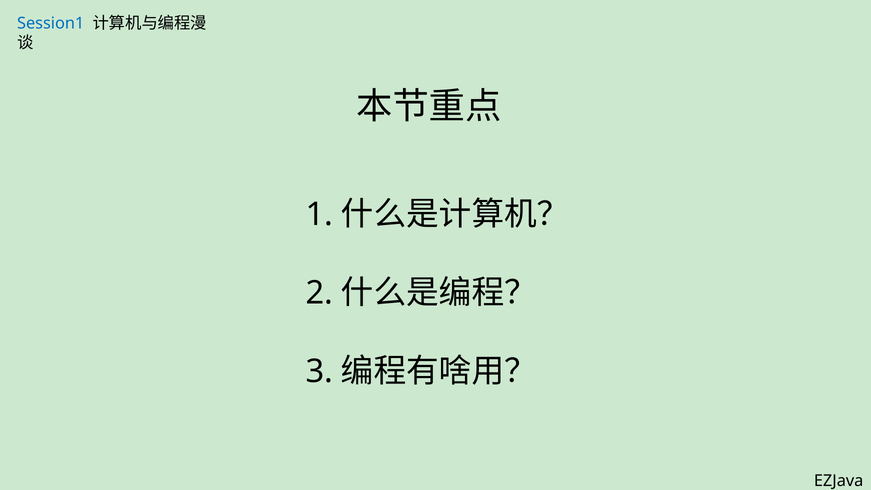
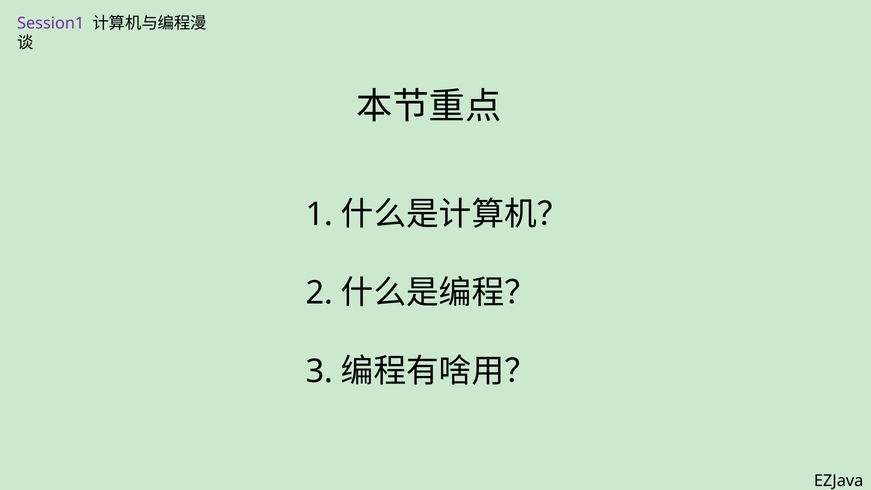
Session1 colour: blue -> purple
